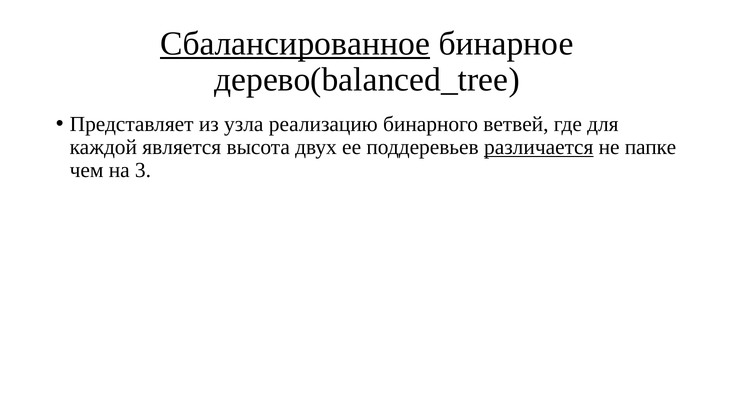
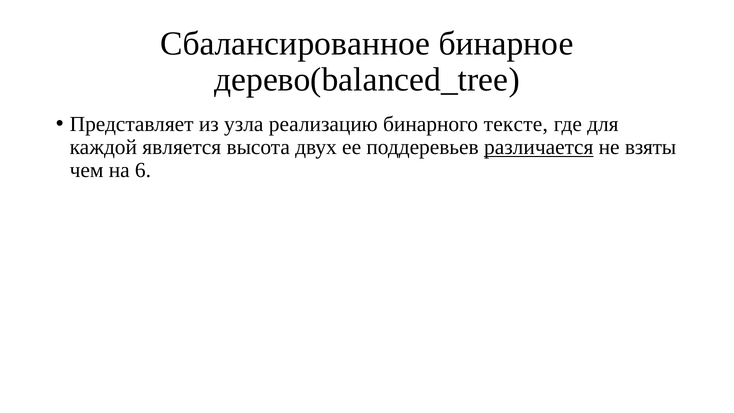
Сбалансированное underline: present -> none
ветвей: ветвей -> тексте
папке: папке -> взяты
3: 3 -> 6
